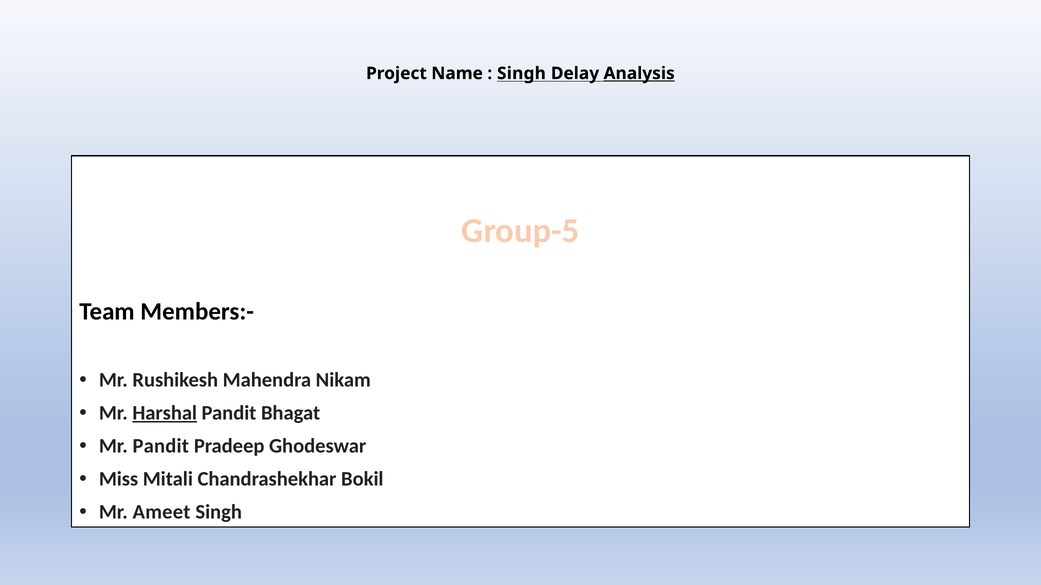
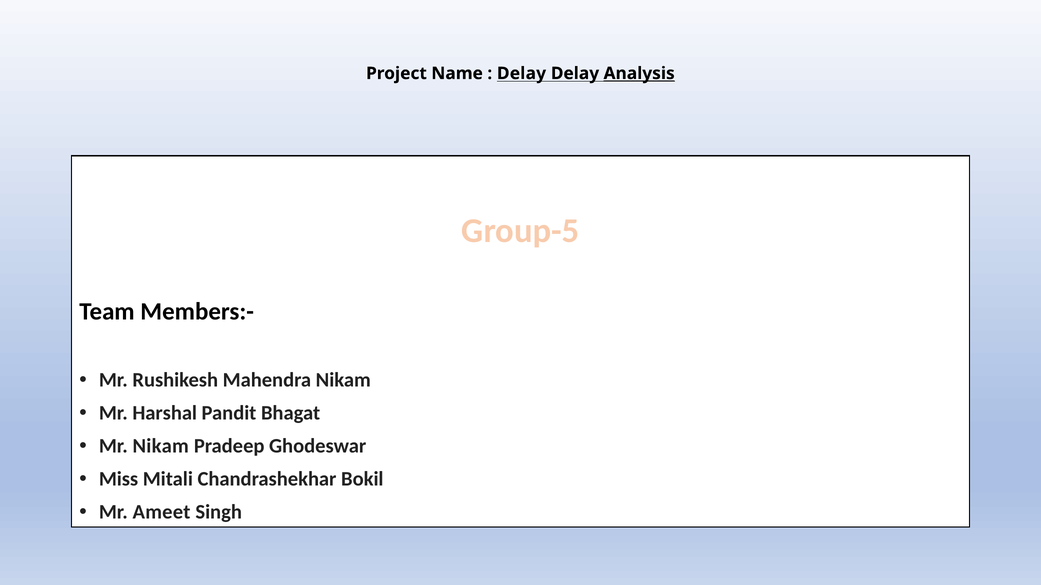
Singh at (521, 73): Singh -> Delay
Harshal underline: present -> none
Mr Pandit: Pandit -> Nikam
